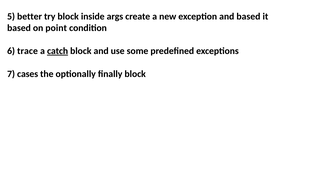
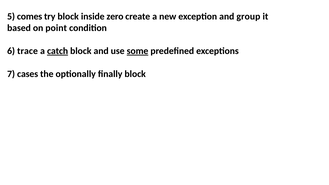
better: better -> comes
args: args -> zero
and based: based -> group
some underline: none -> present
